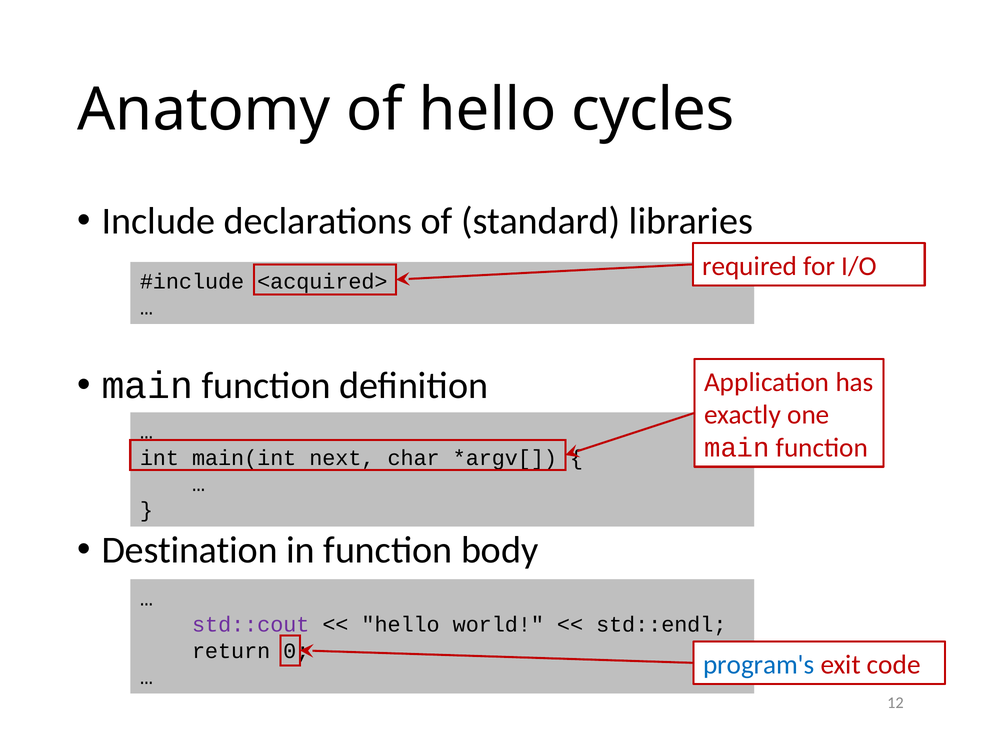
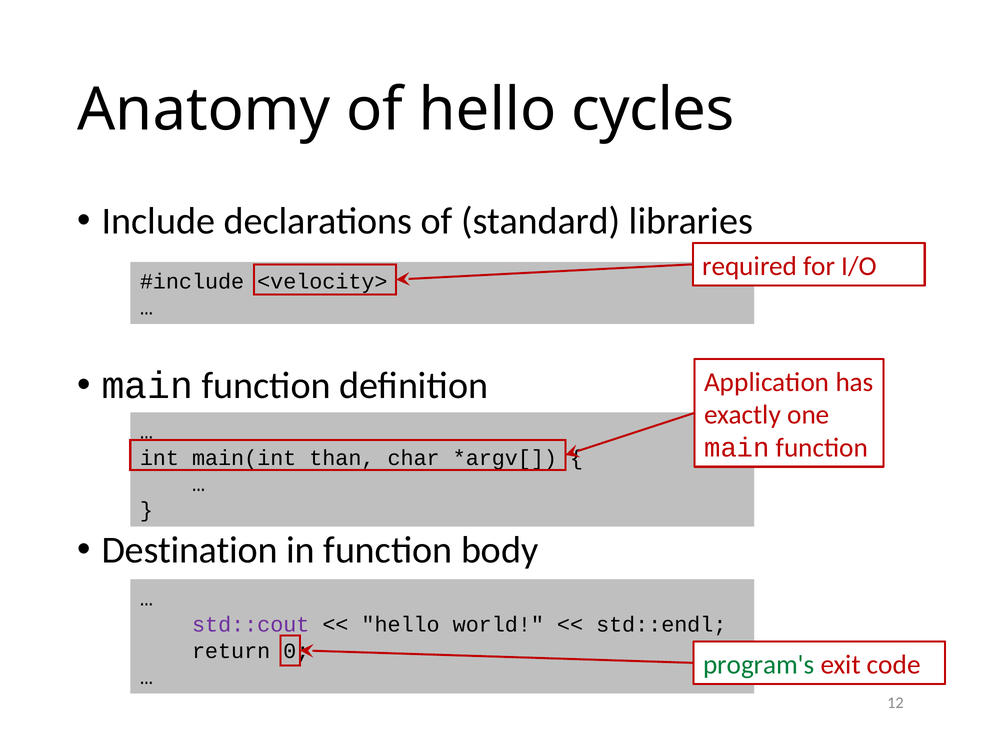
<acquired>: <acquired> -> <velocity>
next: next -> than
program's colour: blue -> green
